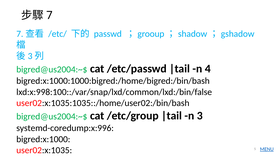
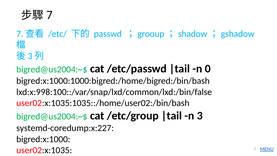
4: 4 -> 0
systemd-coredump:x:996: systemd-coredump:x:996 -> systemd-coredump:x:227
